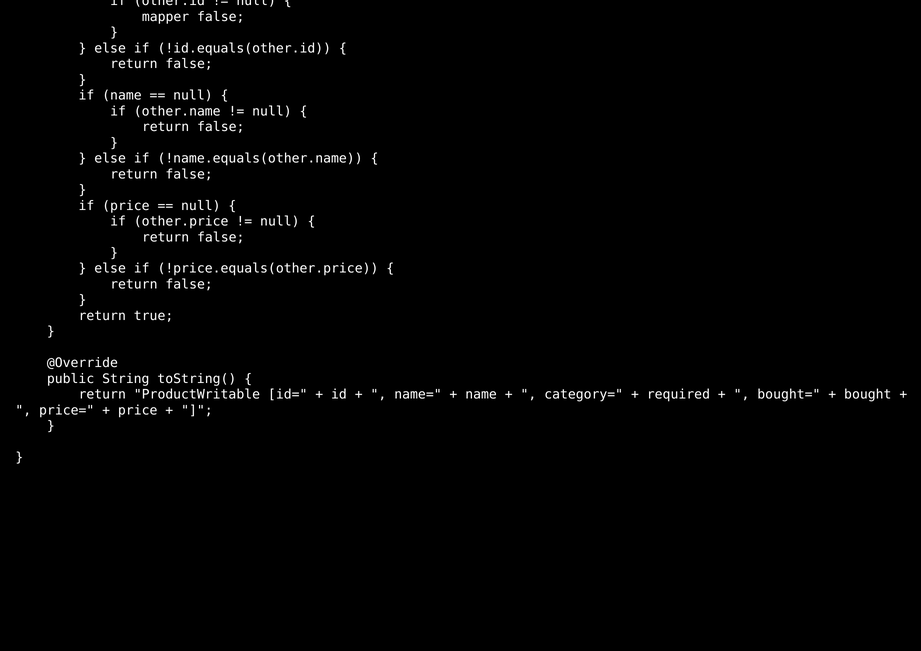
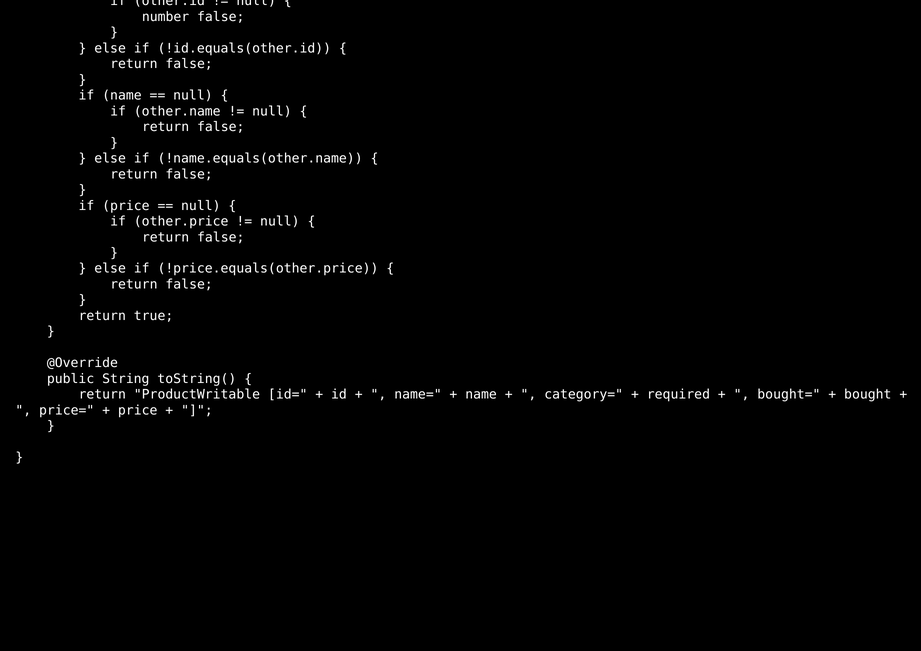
mapper: mapper -> number
